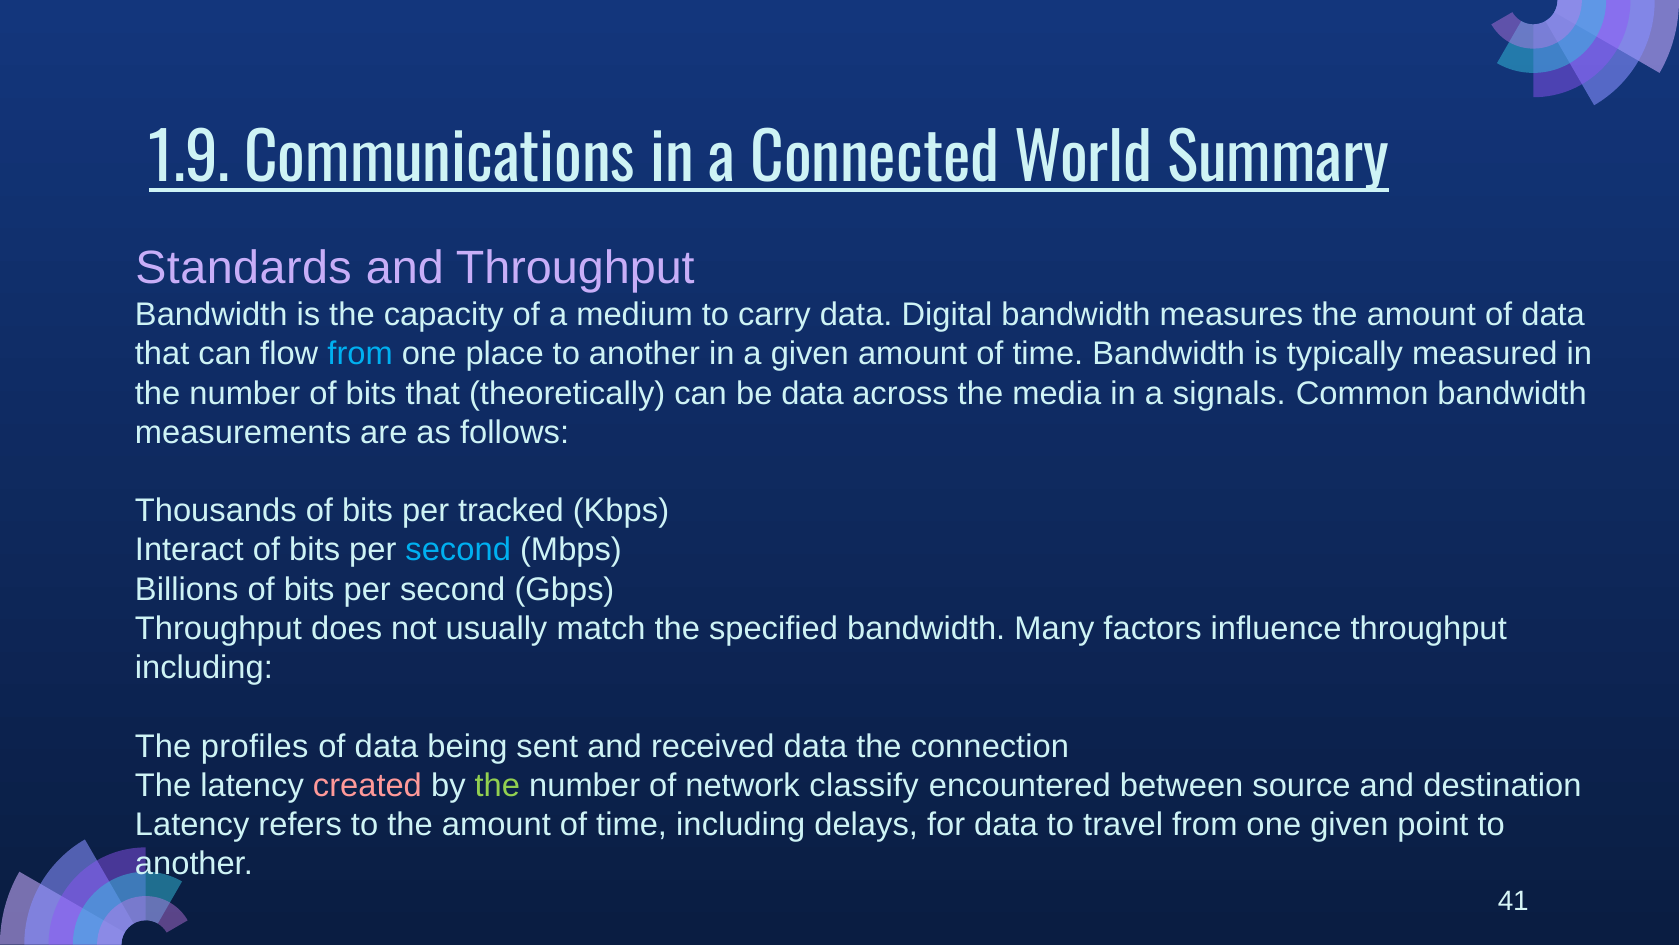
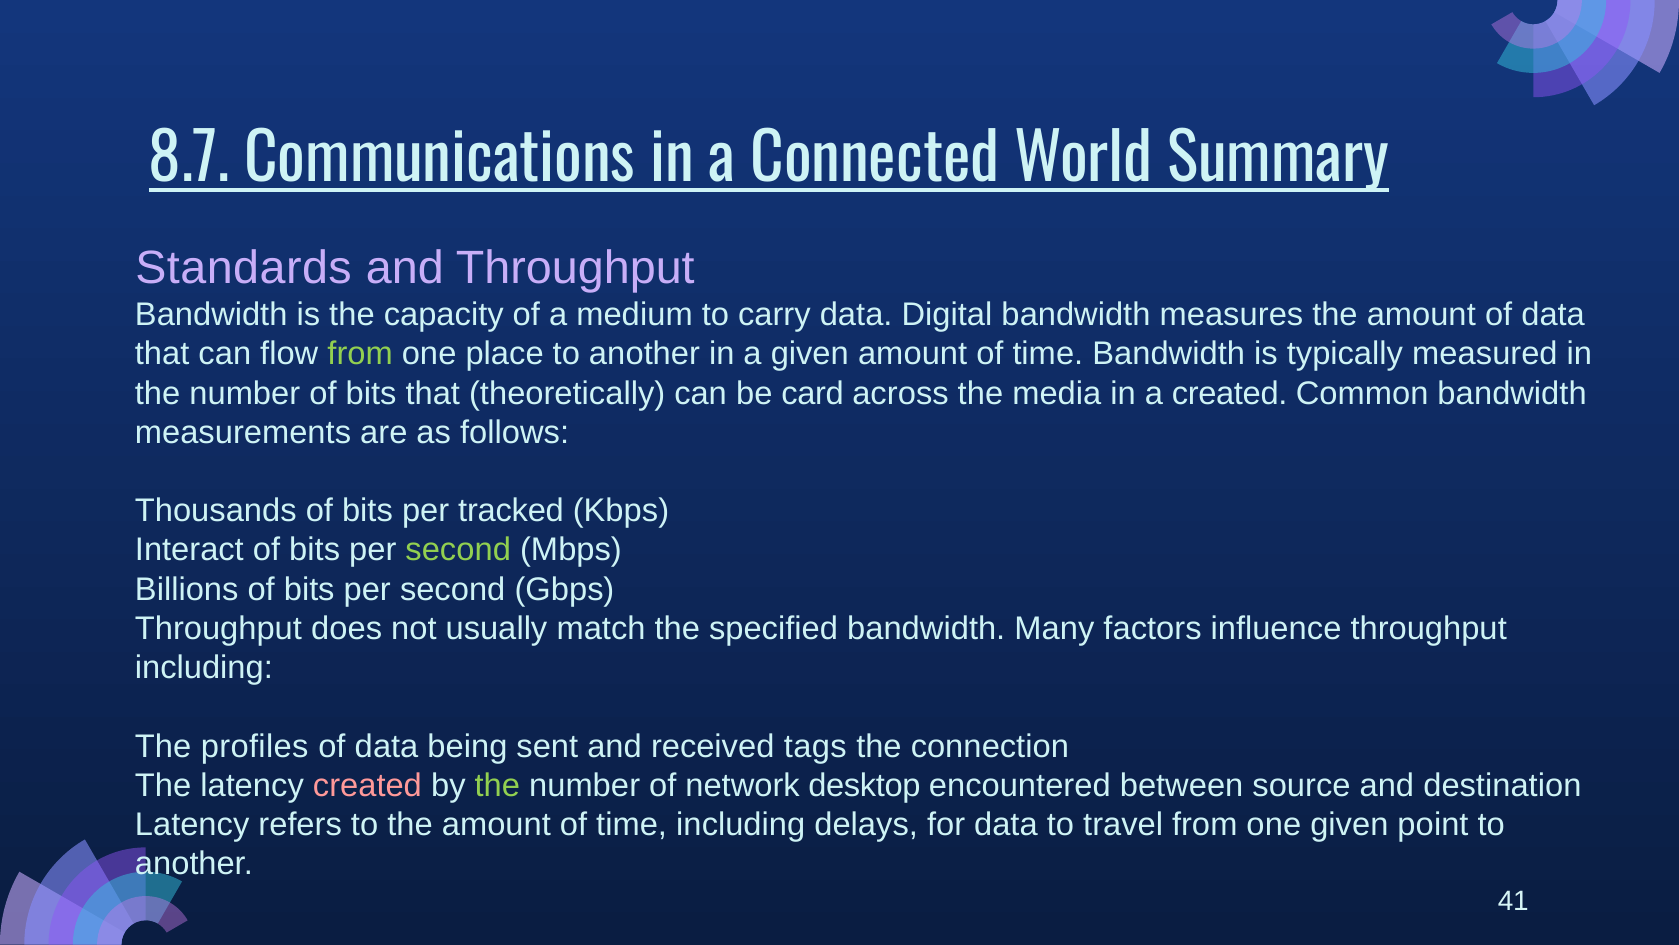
1.9: 1.9 -> 8.7
from at (360, 354) colour: light blue -> light green
be data: data -> card
a signals: signals -> created
second at (458, 550) colour: light blue -> light green
received data: data -> tags
classify: classify -> desktop
